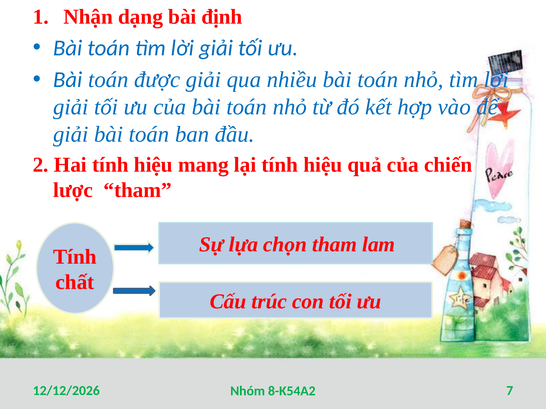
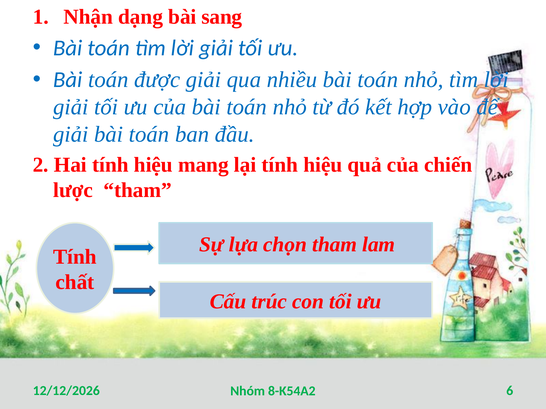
định: định -> sang
7: 7 -> 6
